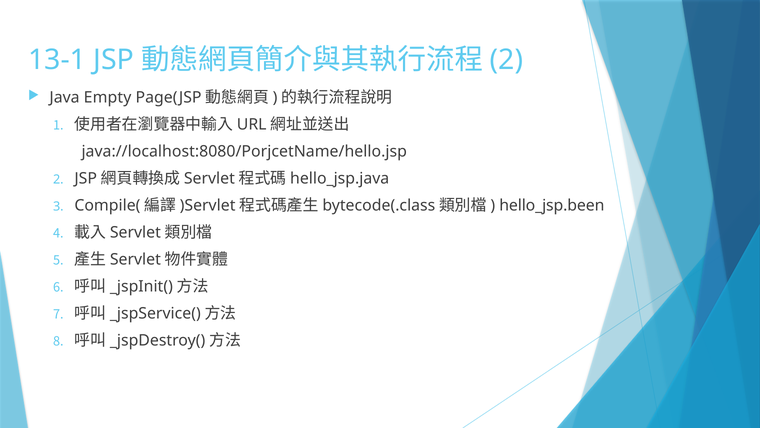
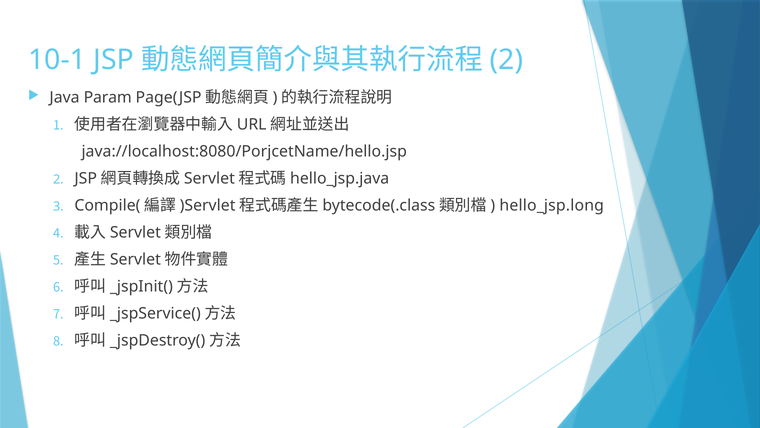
13-1: 13-1 -> 10-1
Empty: Empty -> Param
hello_jsp.been: hello_jsp.been -> hello_jsp.long
